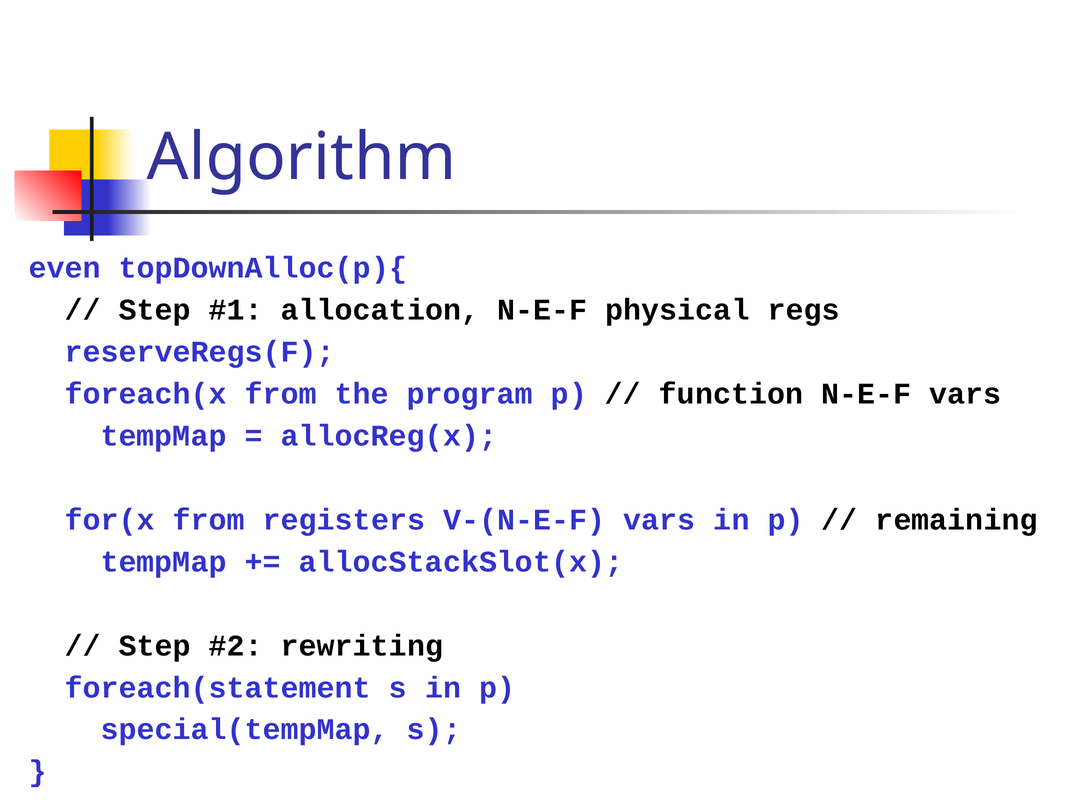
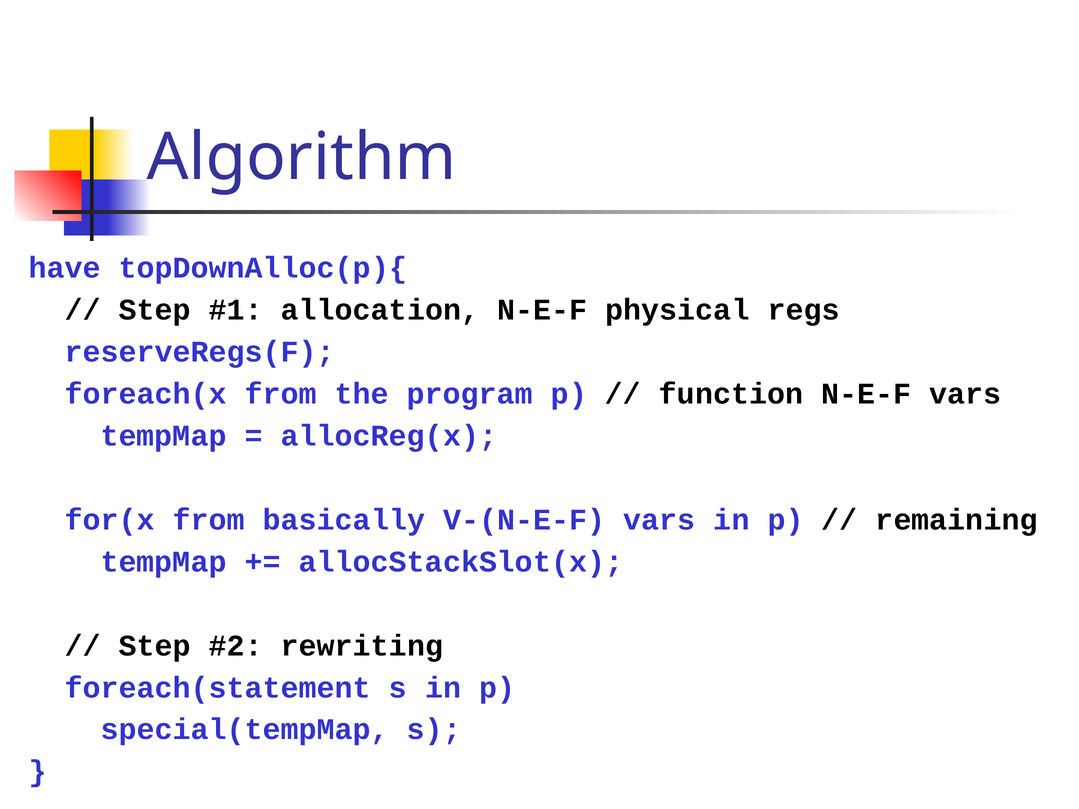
even: even -> have
registers: registers -> basically
